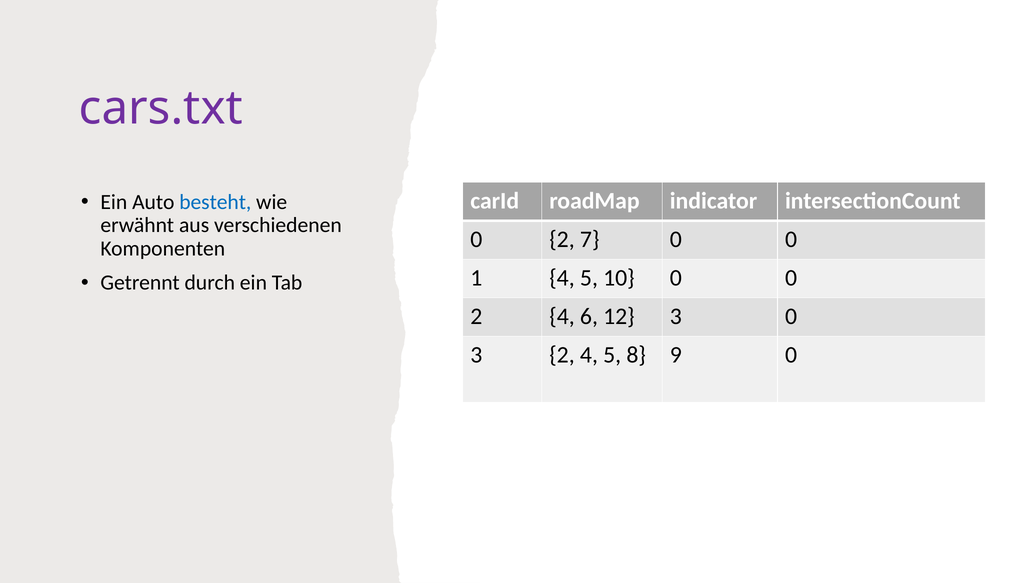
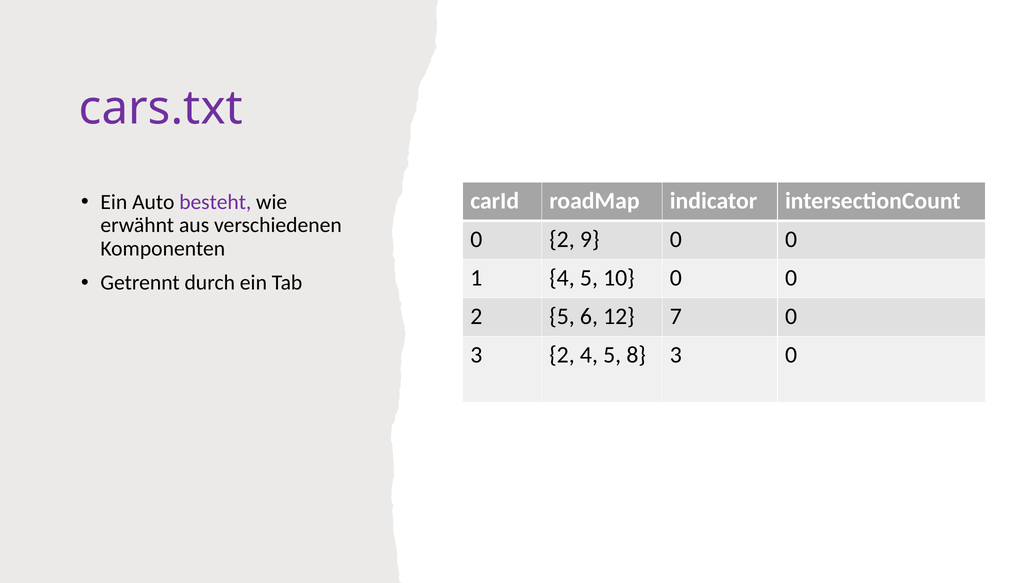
besteht colour: blue -> purple
7: 7 -> 9
4 at (562, 316): 4 -> 5
12 3: 3 -> 7
8 9: 9 -> 3
